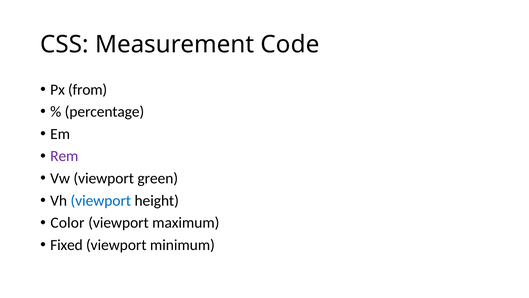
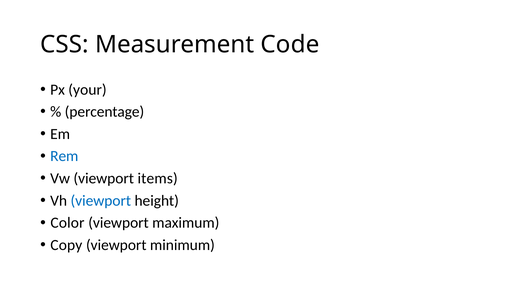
from: from -> your
Rem colour: purple -> blue
green: green -> items
Fixed: Fixed -> Copy
